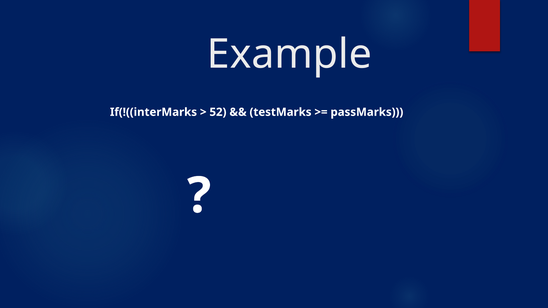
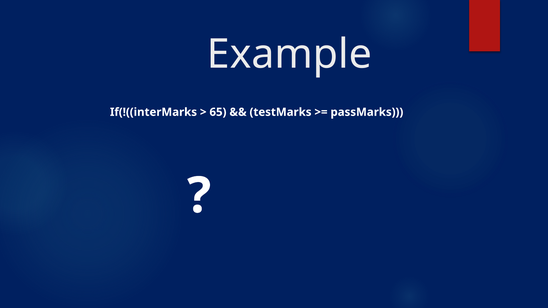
52: 52 -> 65
